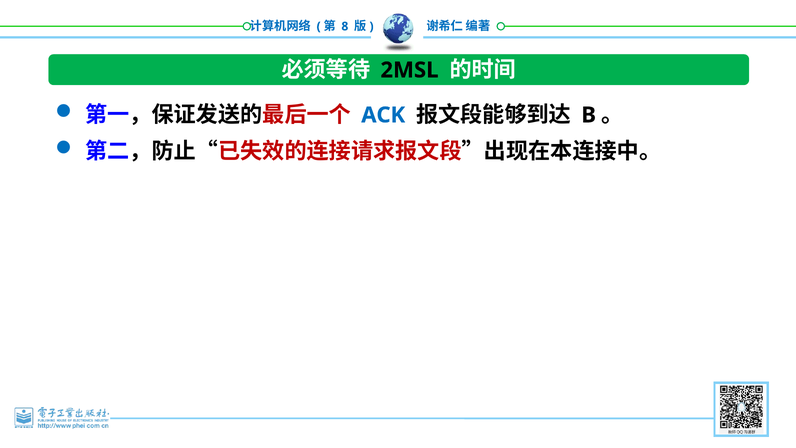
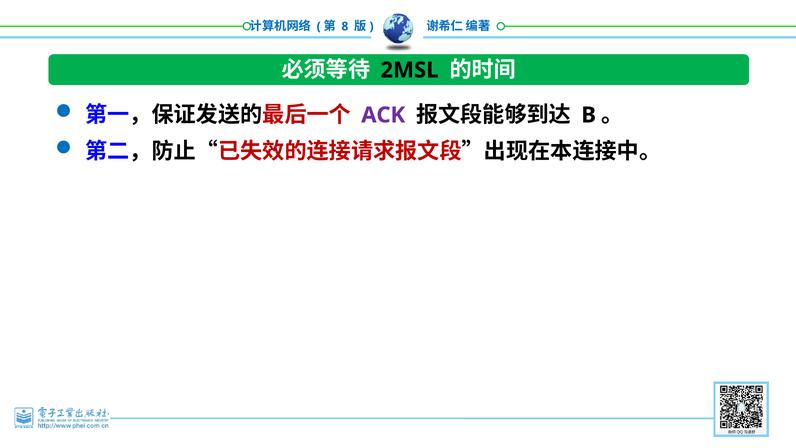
ACK colour: blue -> purple
